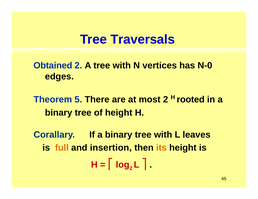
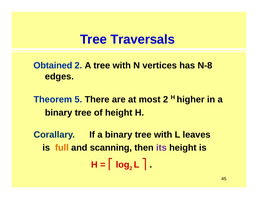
N-0: N-0 -> N-8
rooted: rooted -> higher
insertion: insertion -> scanning
its colour: orange -> purple
